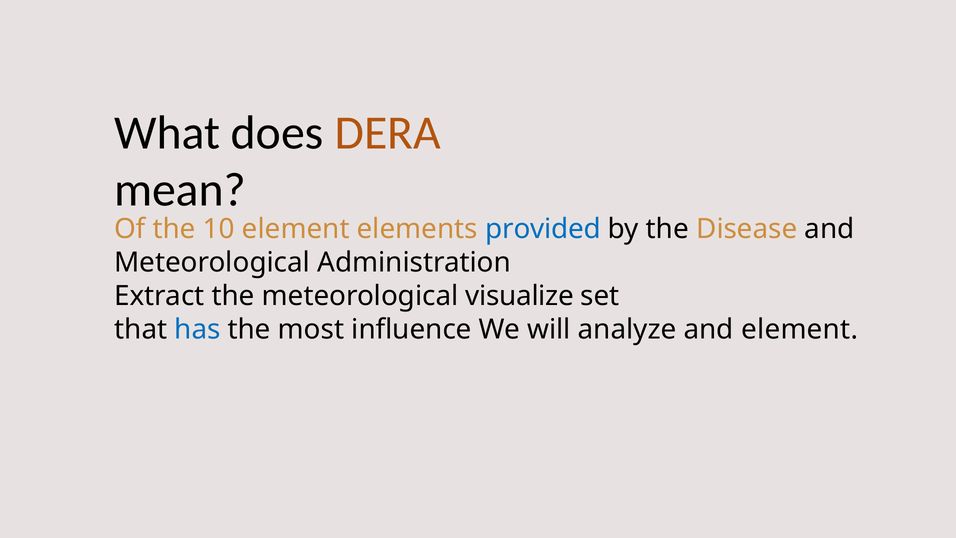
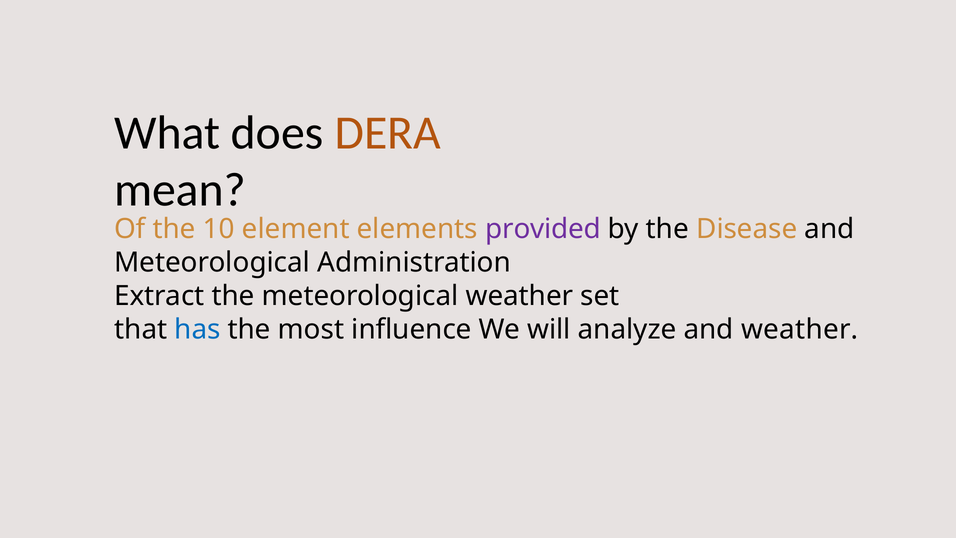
provided colour: blue -> purple
meteorological visualize: visualize -> weather
and element: element -> weather
